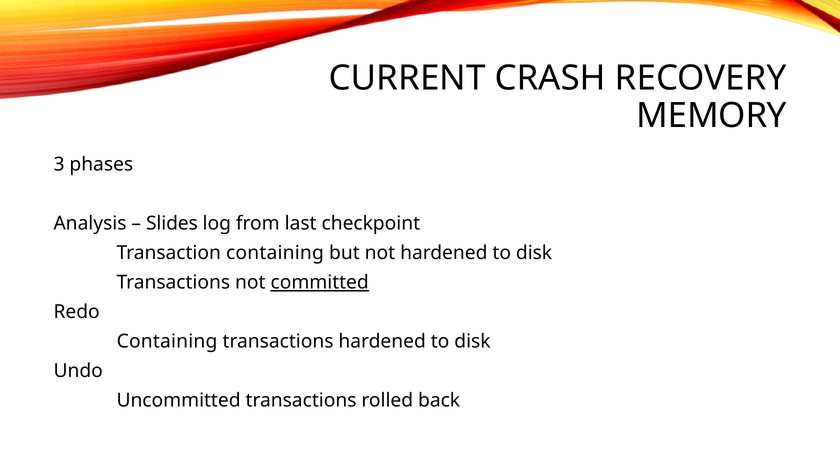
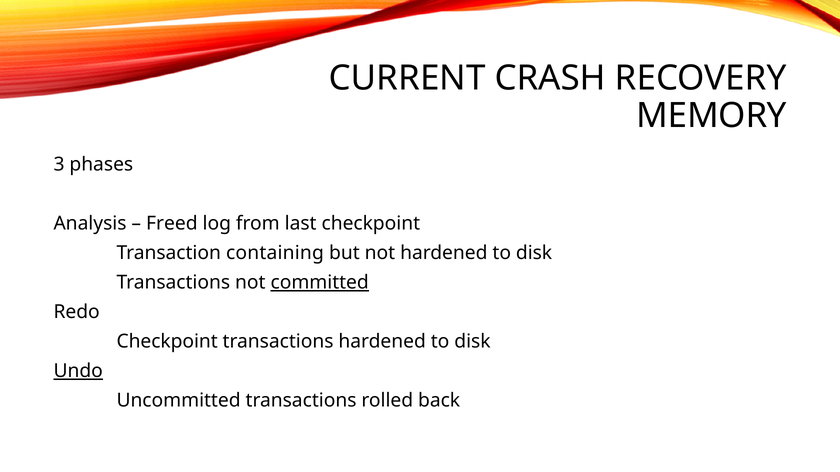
Slides: Slides -> Freed
Containing at (167, 342): Containing -> Checkpoint
Undo underline: none -> present
